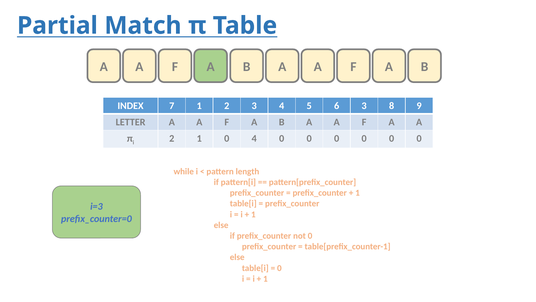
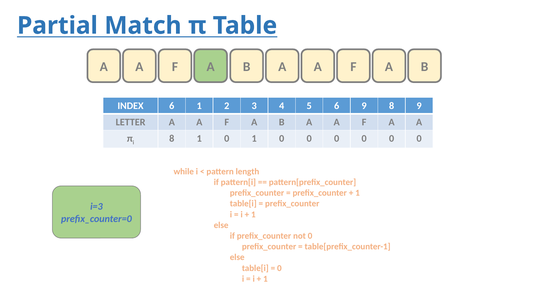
INDEX 7: 7 -> 6
6 3: 3 -> 9
i 2: 2 -> 8
0 4: 4 -> 1
